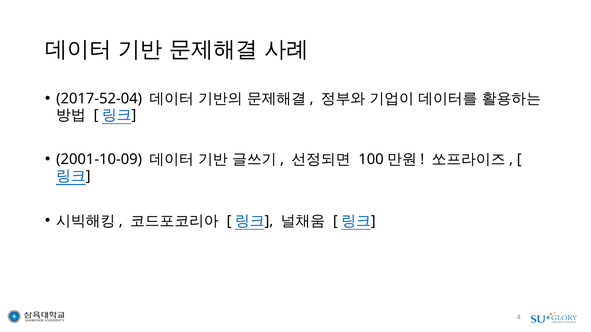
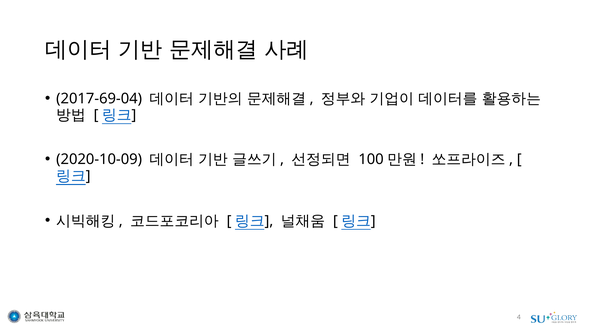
2017-52-04: 2017-52-04 -> 2017-69-04
2001-10-09: 2001-10-09 -> 2020-10-09
